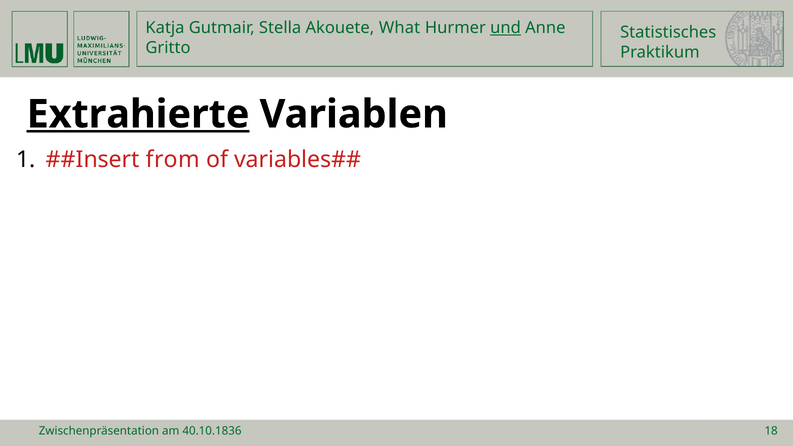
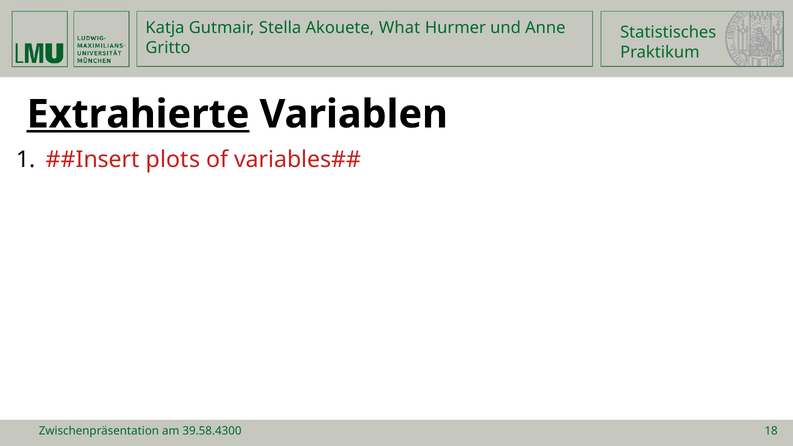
und underline: present -> none
from: from -> plots
40.10.1836: 40.10.1836 -> 39.58.4300
